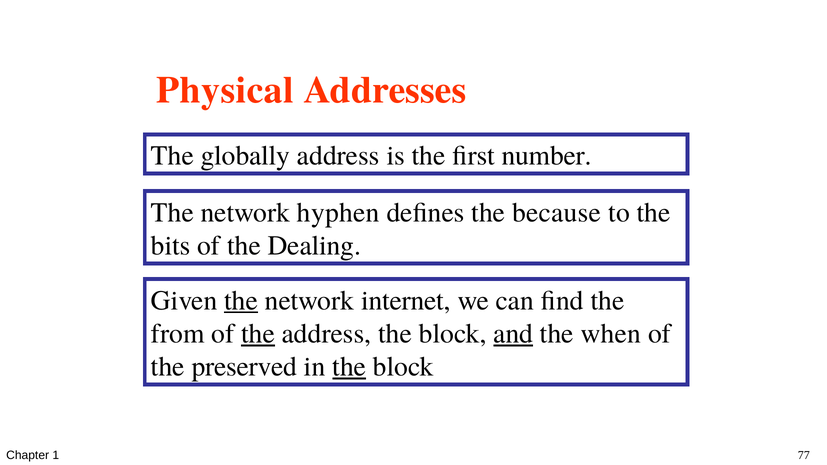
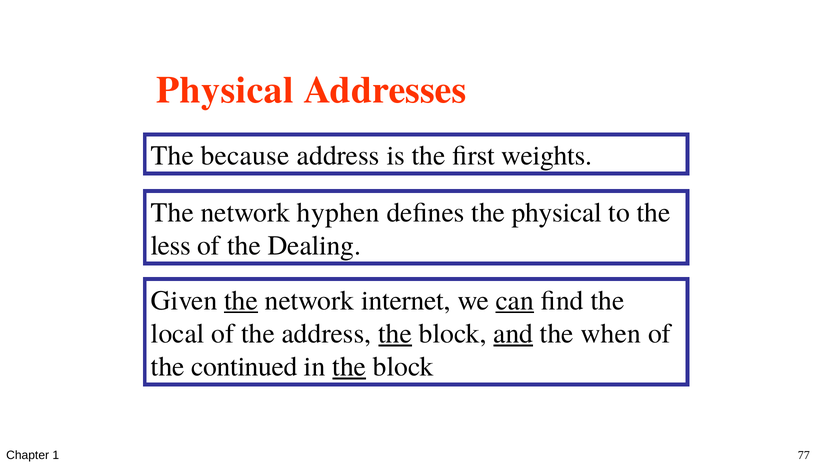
globally: globally -> because
number: number -> weights
the because: because -> physical
bits: bits -> less
can underline: none -> present
from: from -> local
the at (258, 334) underline: present -> none
the at (395, 334) underline: none -> present
preserved: preserved -> continued
